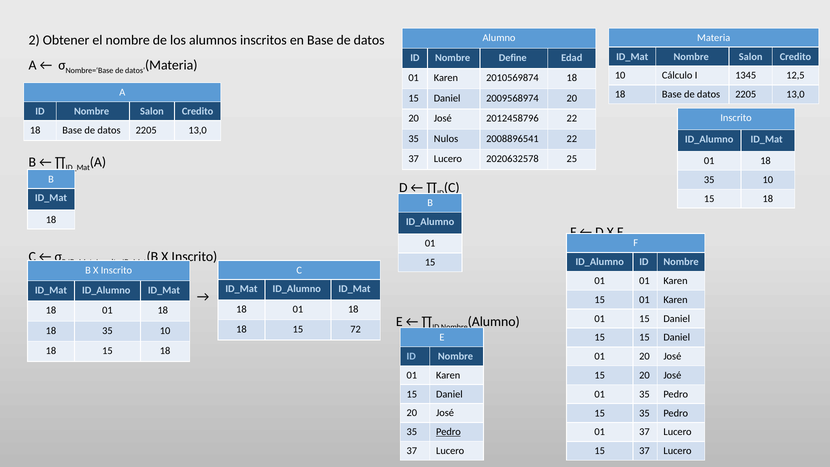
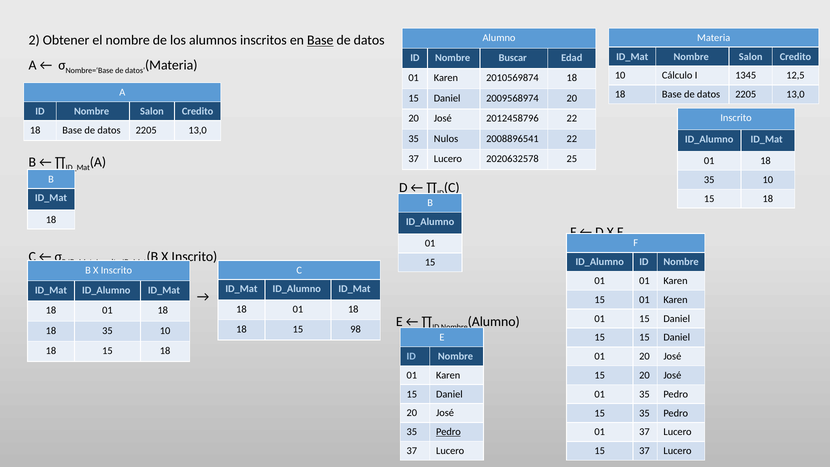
Base at (320, 40) underline: none -> present
Define: Define -> Buscar
72: 72 -> 98
